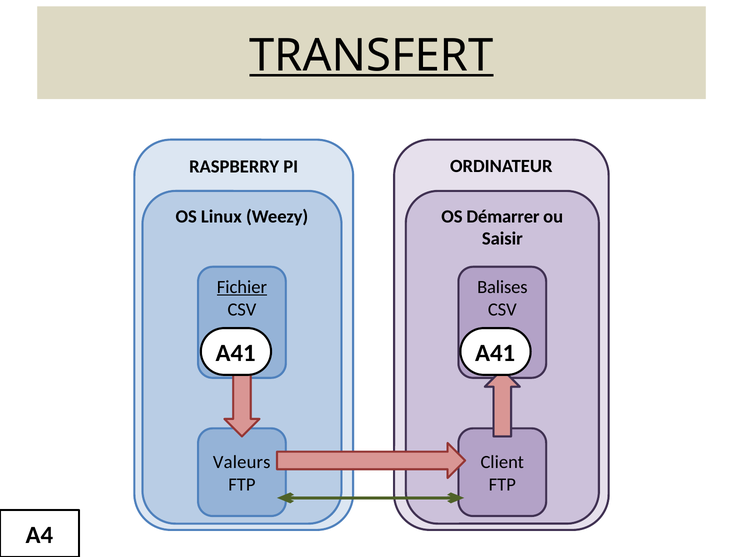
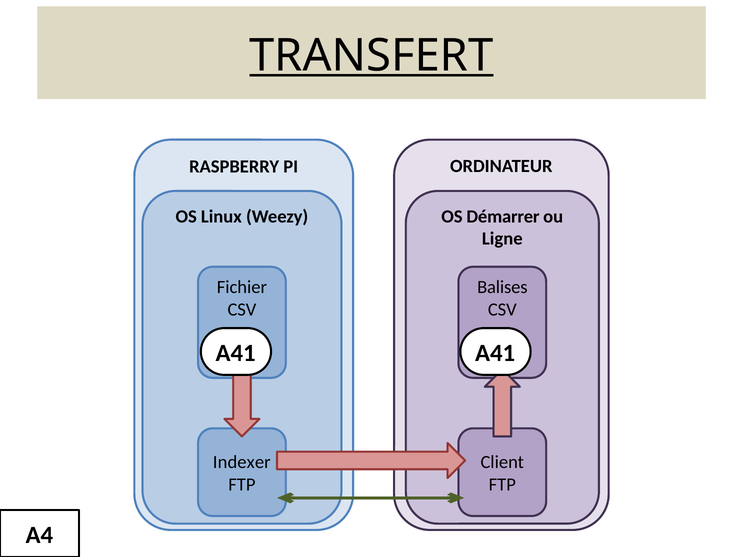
Saisir: Saisir -> Ligne
Fichier underline: present -> none
Valeurs: Valeurs -> Indexer
